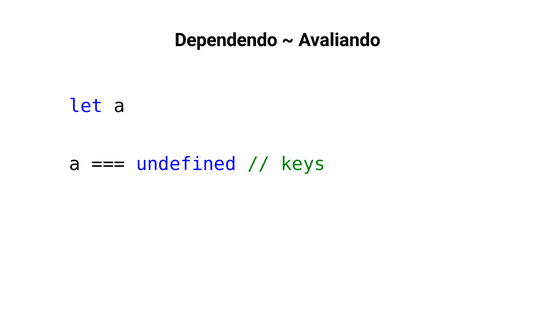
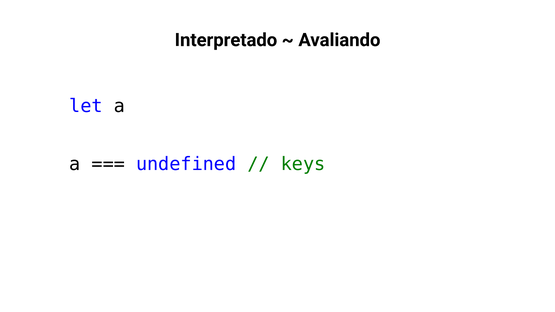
Dependendo: Dependendo -> Interpretado
